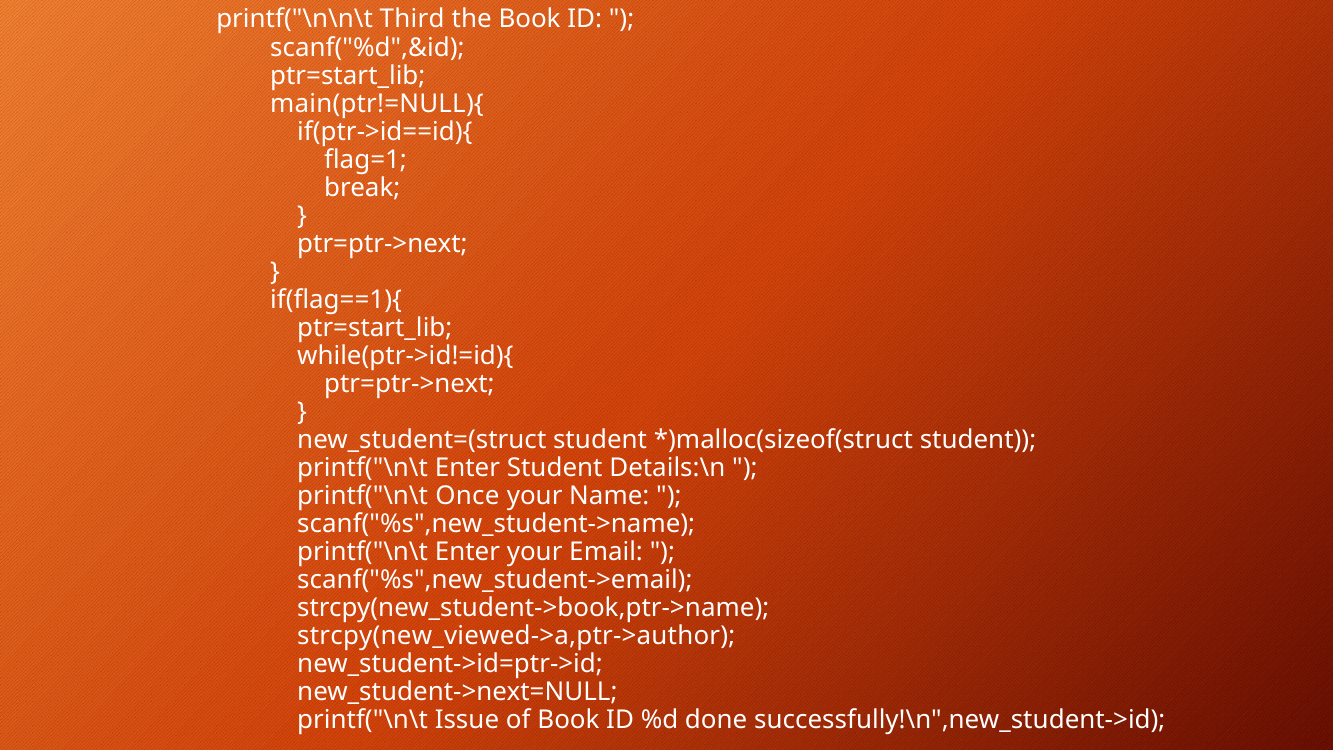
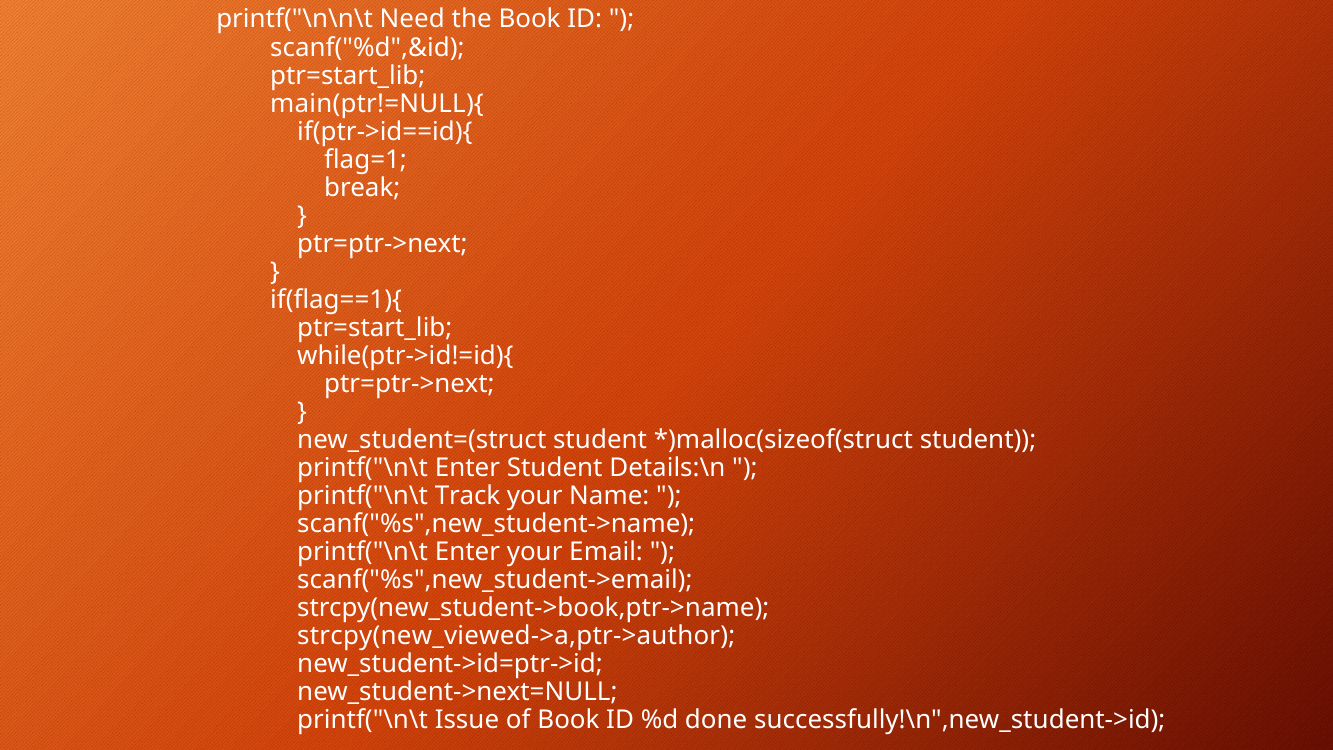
Third: Third -> Need
Once: Once -> Track
